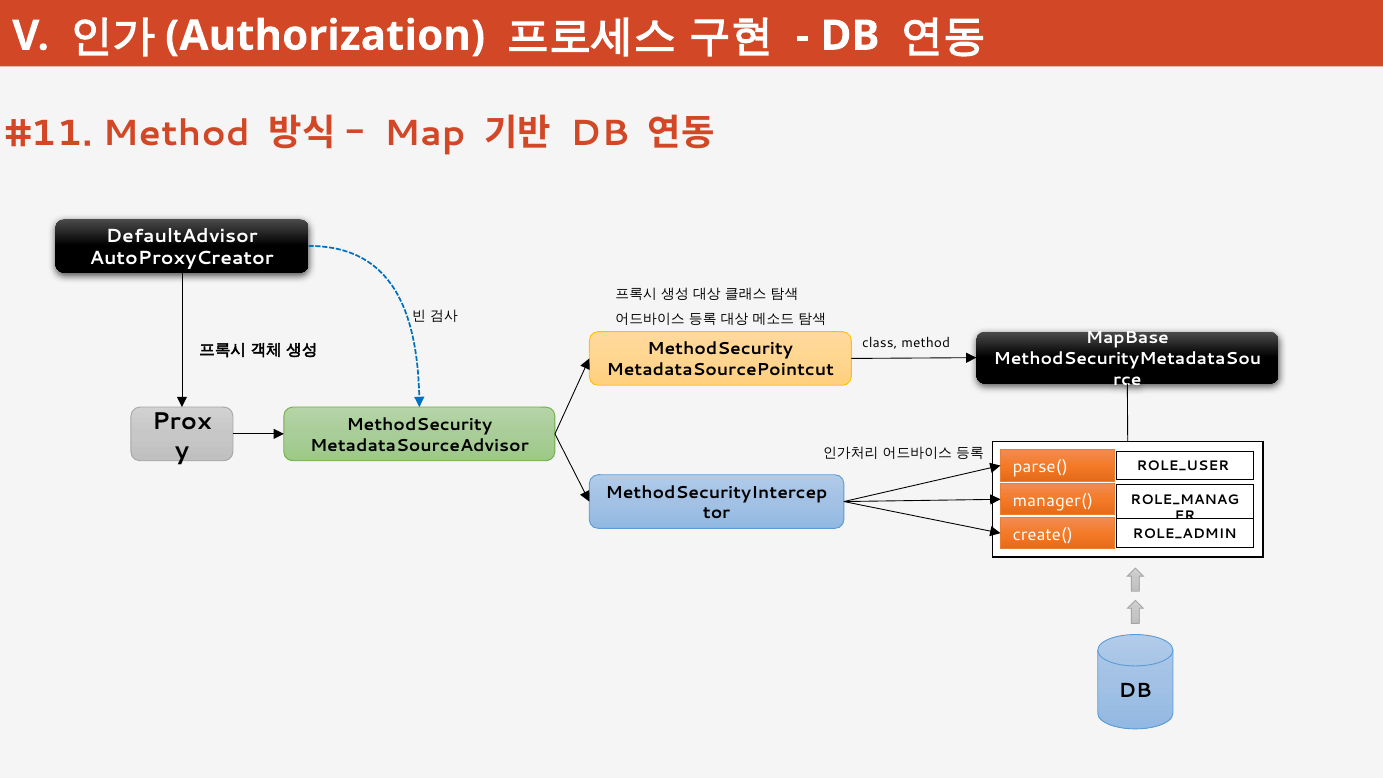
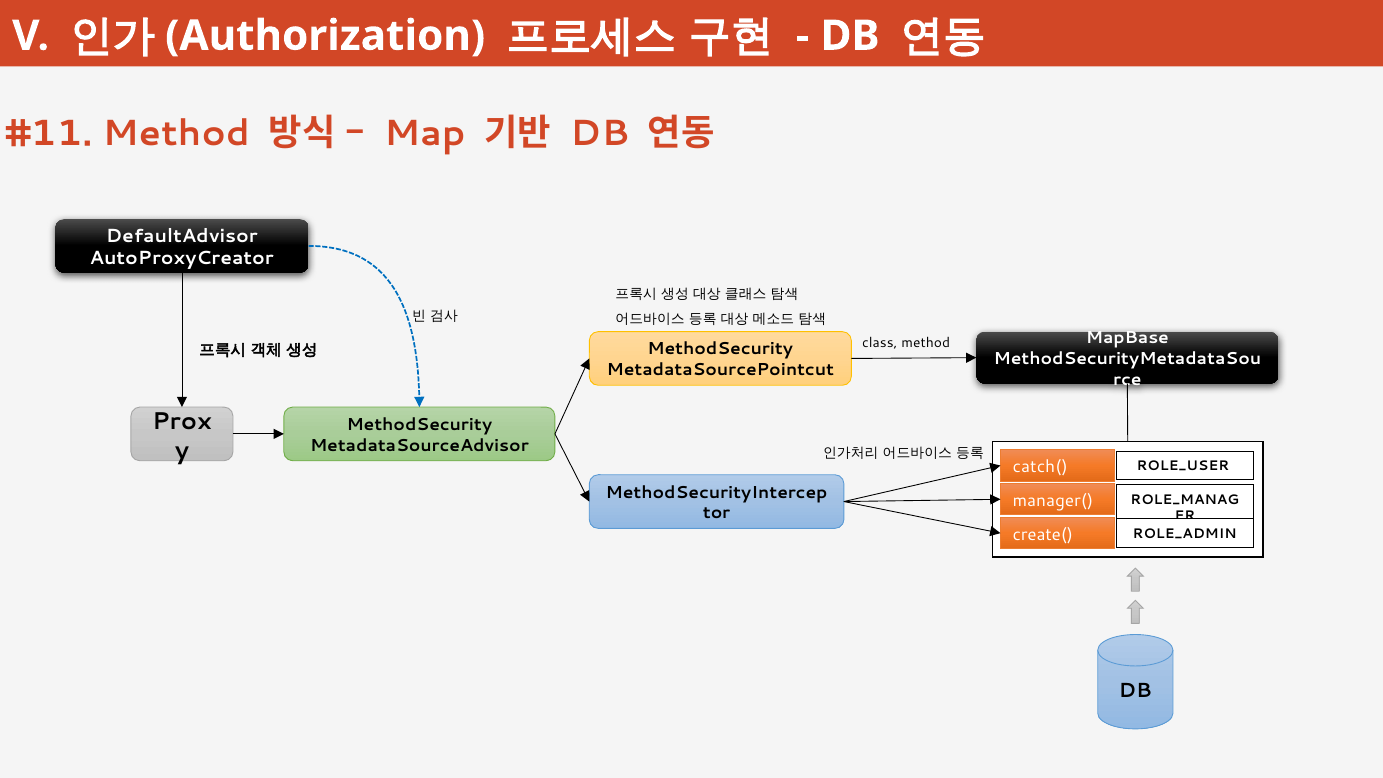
parse(: parse( -> catch(
